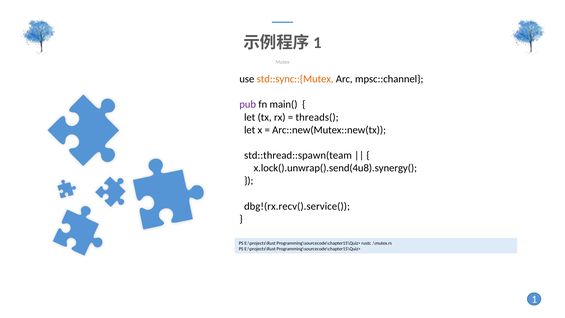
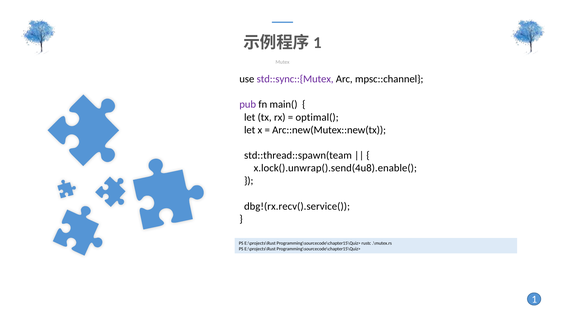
std::sync::{Mutex colour: orange -> purple
threads(: threads( -> optimal(
x.lock().unwrap().send(4u8).synergy(: x.lock().unwrap().send(4u8).synergy( -> x.lock().unwrap().send(4u8).enable(
